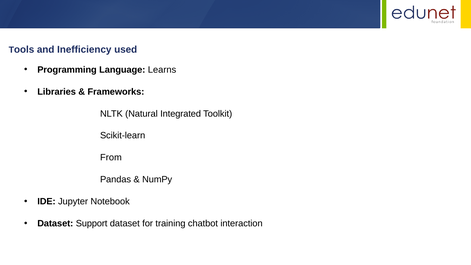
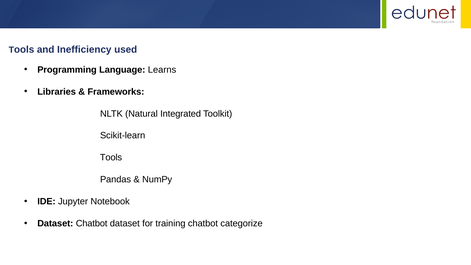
From at (111, 158): From -> Tools
Dataset Support: Support -> Chatbot
interaction: interaction -> categorize
